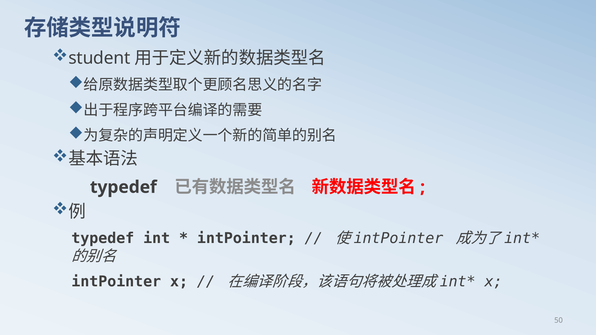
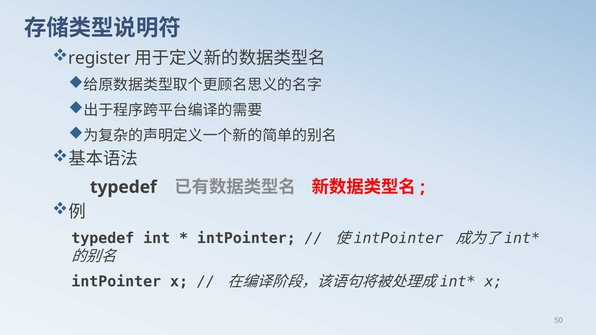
student: student -> register
